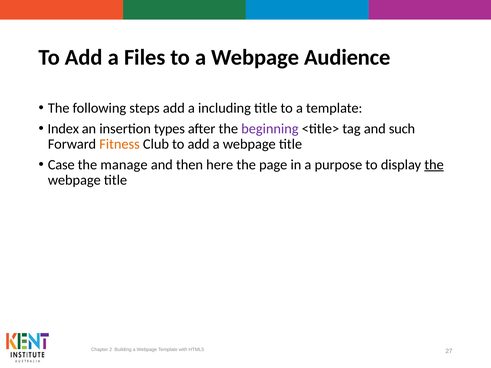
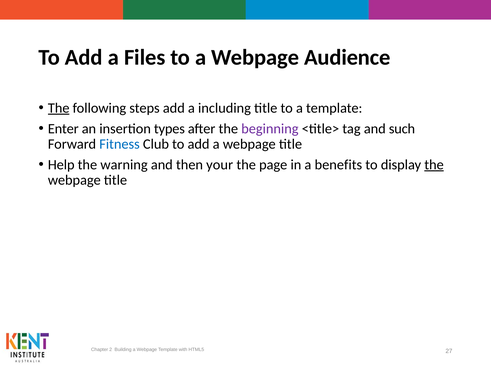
The at (59, 108) underline: none -> present
Index: Index -> Enter
Fitness colour: orange -> blue
Case: Case -> Help
manage: manage -> warning
here: here -> your
purpose: purpose -> benefits
